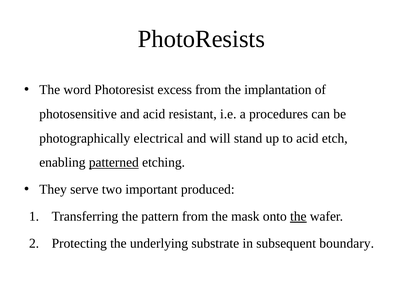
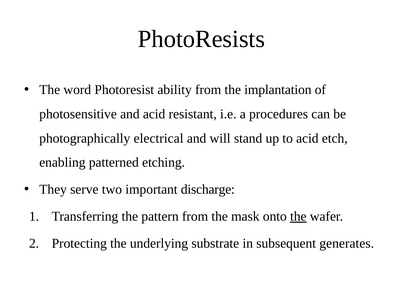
excess: excess -> ability
patterned underline: present -> none
produced: produced -> discharge
boundary: boundary -> generates
